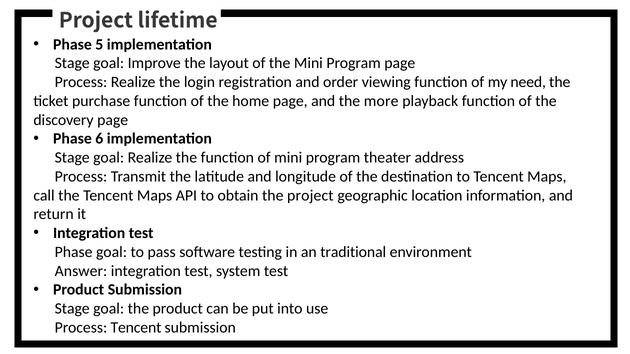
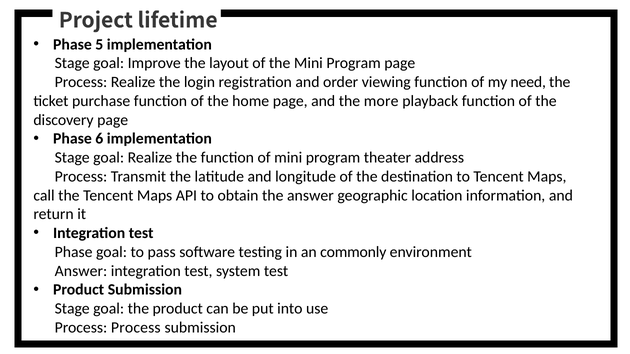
the project: project -> answer
traditional: traditional -> commonly
Process Tencent: Tencent -> Process
